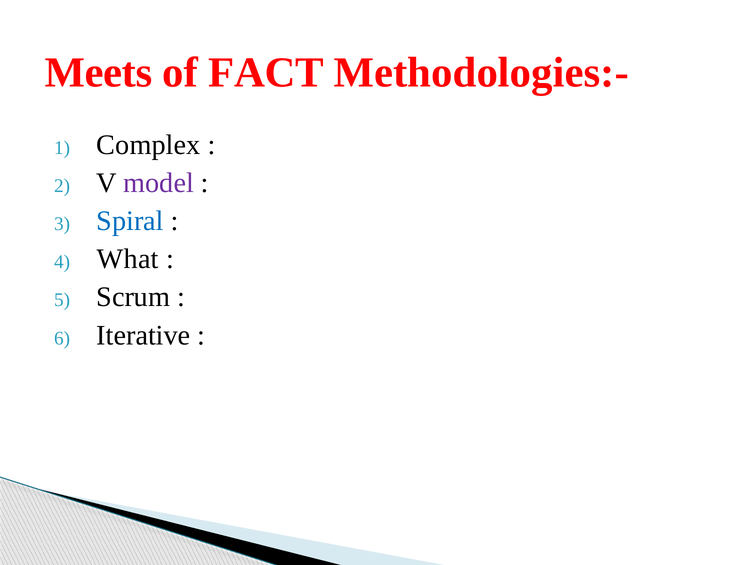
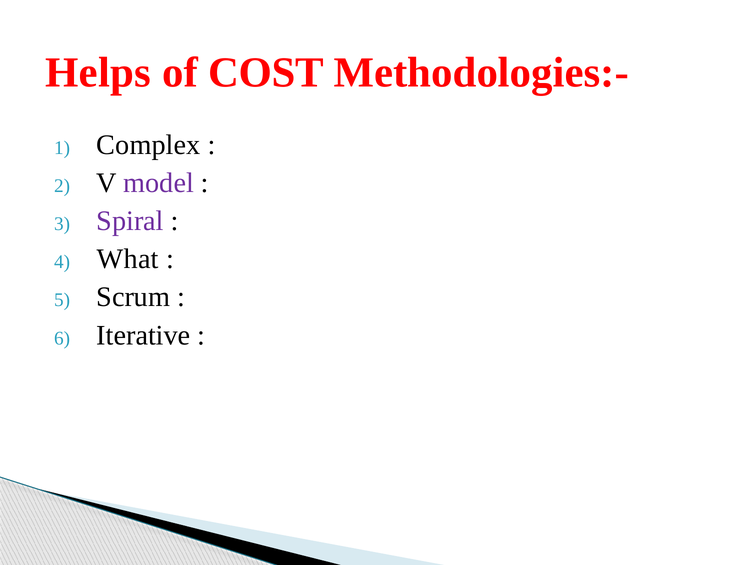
Meets: Meets -> Helps
FACT: FACT -> COST
Spiral colour: blue -> purple
